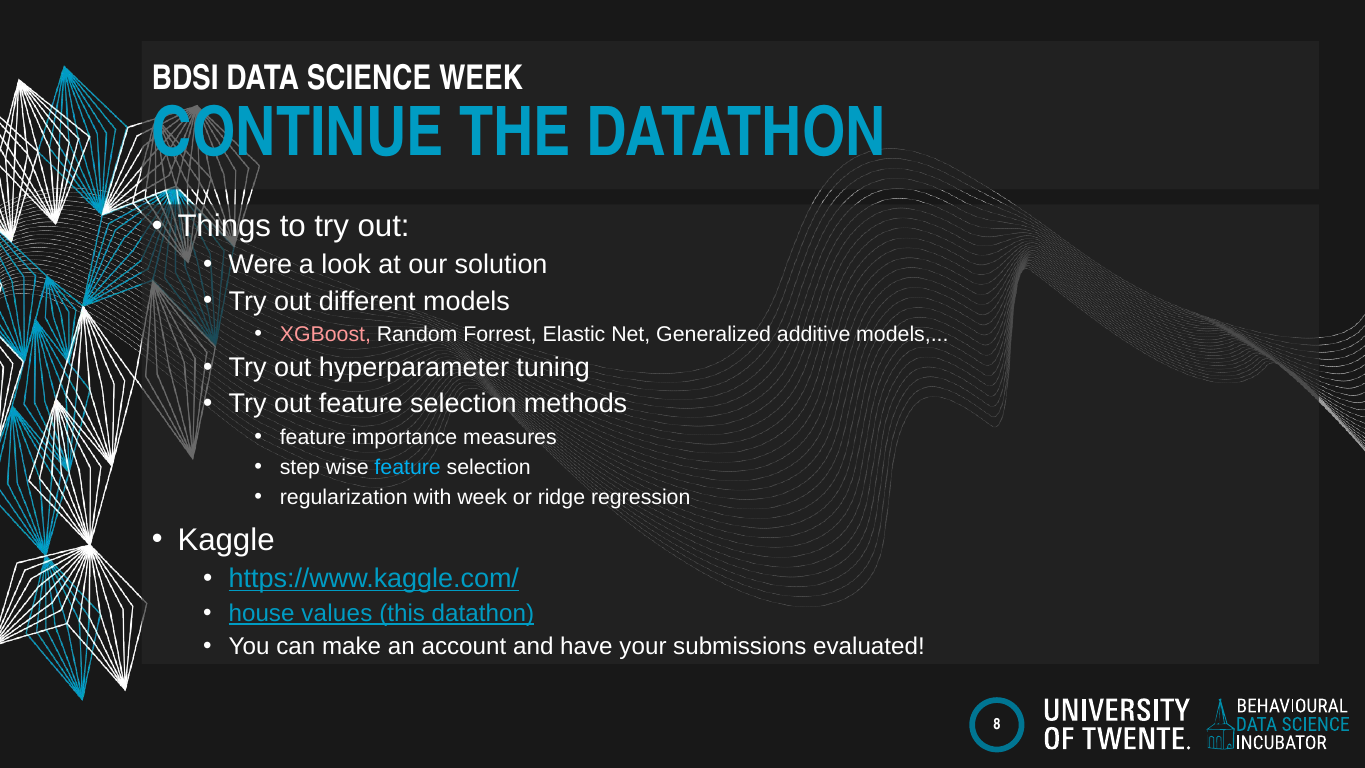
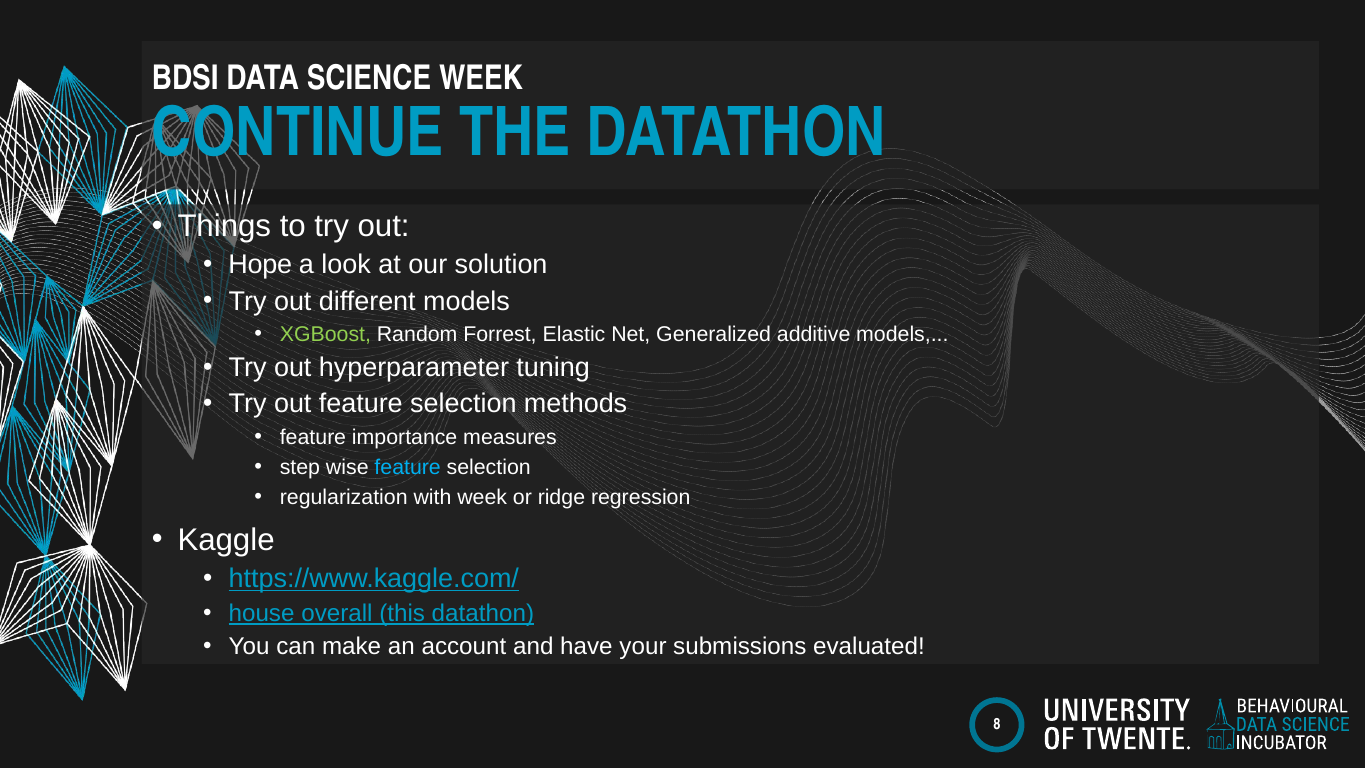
Were: Were -> Hope
XGBoost colour: pink -> light green
values: values -> overall
